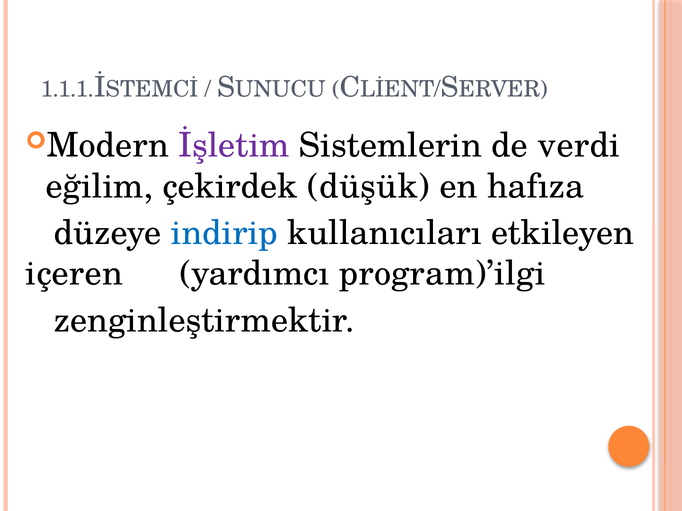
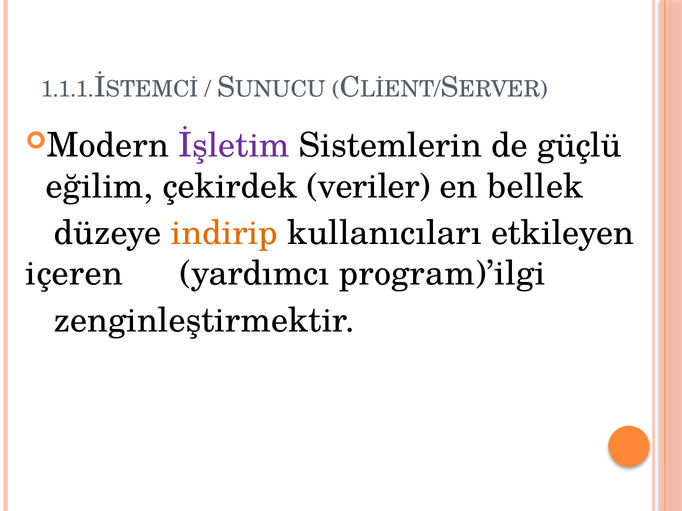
verdi: verdi -> güçlü
düşük: düşük -> veriler
hafıza: hafıza -> bellek
indirip colour: blue -> orange
